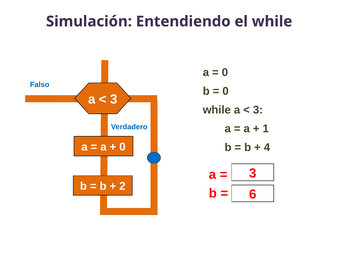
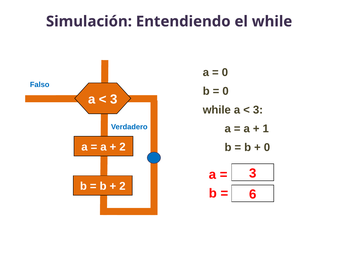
0 at (122, 147): 0 -> 2
4 at (267, 147): 4 -> 0
